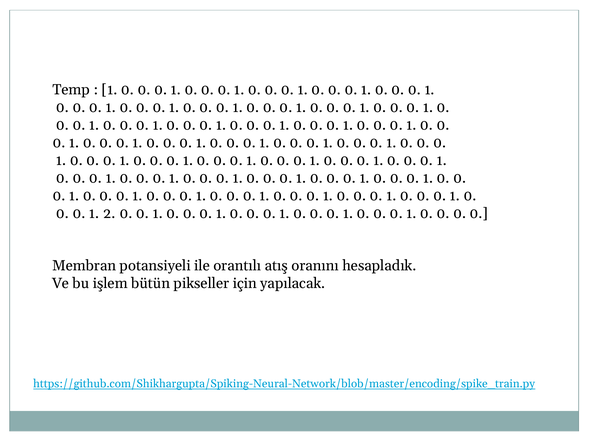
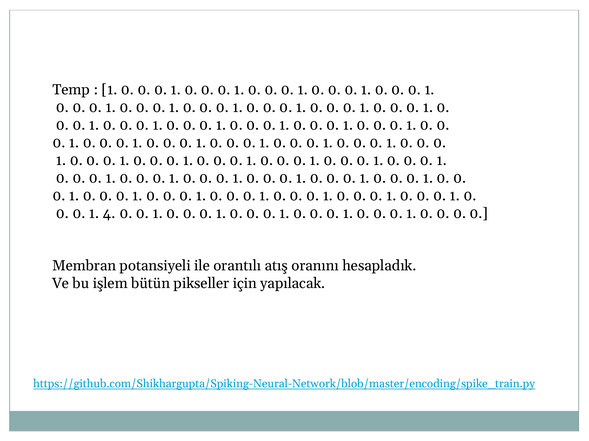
2: 2 -> 4
